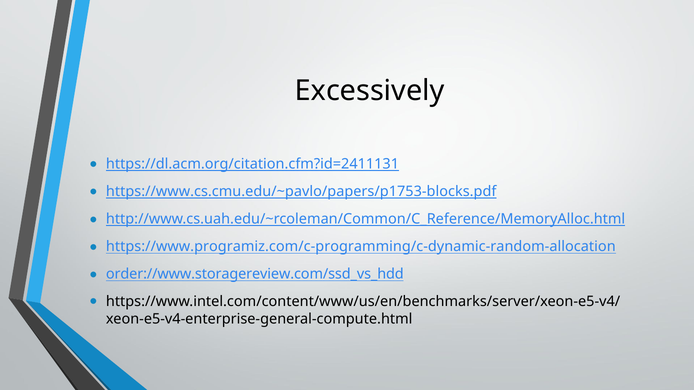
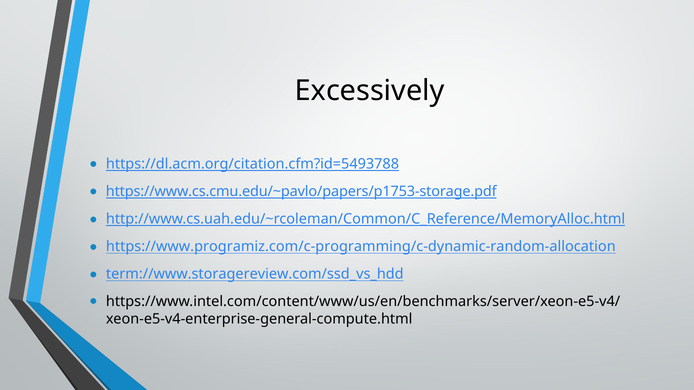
https://dl.acm.org/citation.cfm?id=2411131: https://dl.acm.org/citation.cfm?id=2411131 -> https://dl.acm.org/citation.cfm?id=5493788
https://www.cs.cmu.edu/~pavlo/papers/p1753-blocks.pdf: https://www.cs.cmu.edu/~pavlo/papers/p1753-blocks.pdf -> https://www.cs.cmu.edu/~pavlo/papers/p1753-storage.pdf
order://www.storagereview.com/ssd_vs_hdd: order://www.storagereview.com/ssd_vs_hdd -> term://www.storagereview.com/ssd_vs_hdd
